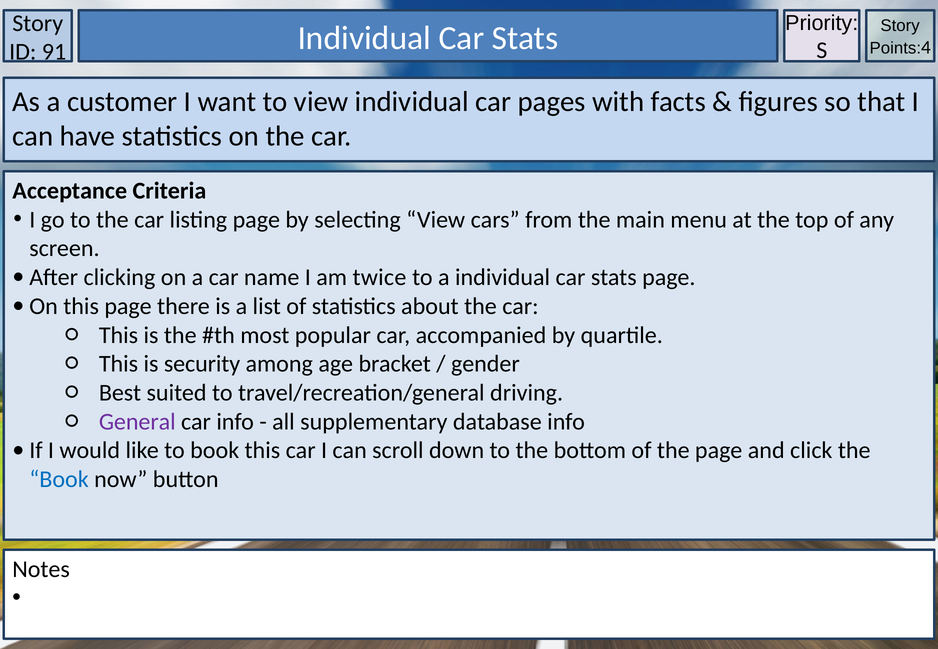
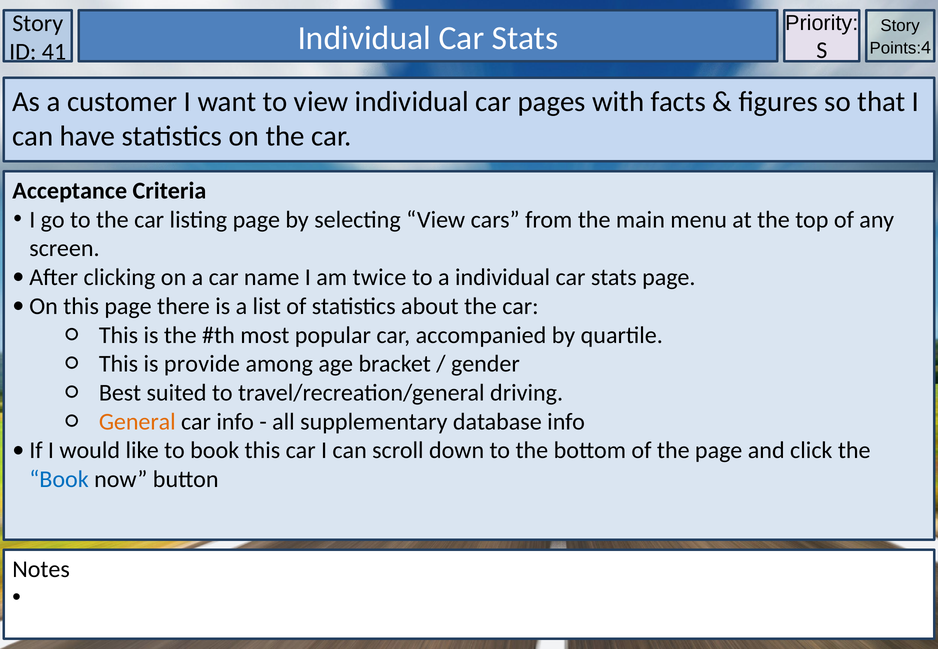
91: 91 -> 41
security: security -> provide
General colour: purple -> orange
